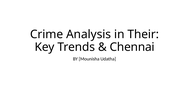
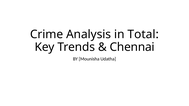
Their: Their -> Total
